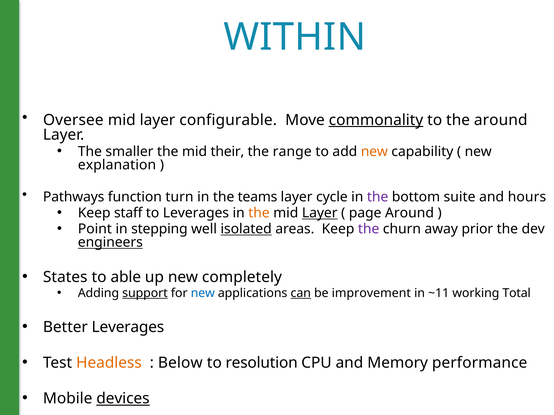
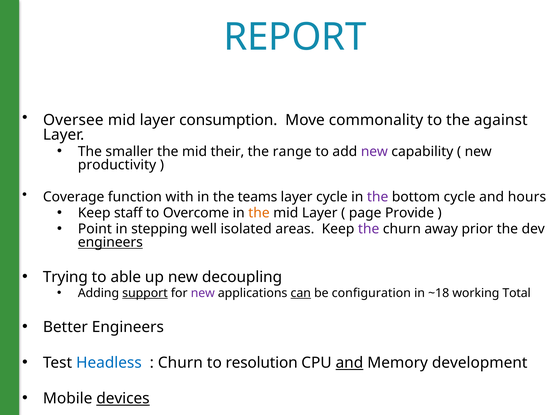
WITHIN: WITHIN -> REPORT
configurable: configurable -> consumption
commonality underline: present -> none
the around: around -> against
new at (374, 152) colour: orange -> purple
explanation: explanation -> productivity
Pathways: Pathways -> Coverage
turn: turn -> with
bottom suite: suite -> cycle
to Leverages: Leverages -> Overcome
Layer at (320, 213) underline: present -> none
page Around: Around -> Provide
isolated underline: present -> none
States: States -> Trying
completely: completely -> decoupling
new at (203, 293) colour: blue -> purple
improvement: improvement -> configuration
~11: ~11 -> ~18
Better Leverages: Leverages -> Engineers
Headless colour: orange -> blue
Below at (180, 363): Below -> Churn
and at (349, 363) underline: none -> present
performance: performance -> development
